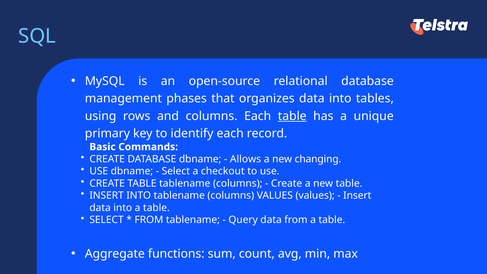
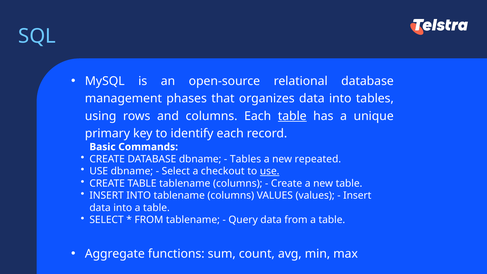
Allows at (246, 159): Allows -> Tables
changing: changing -> repeated
use at (270, 171) underline: none -> present
